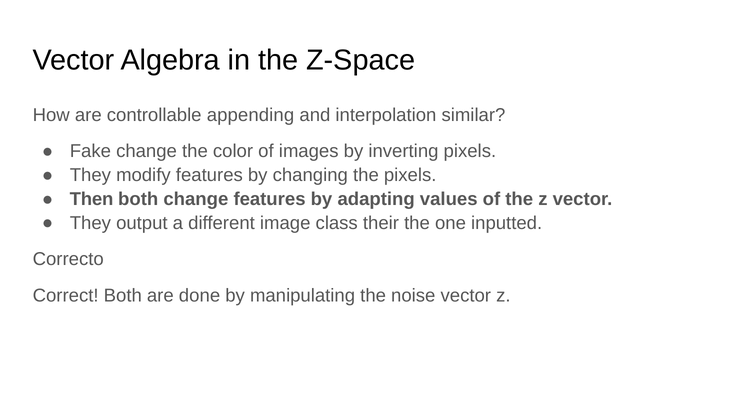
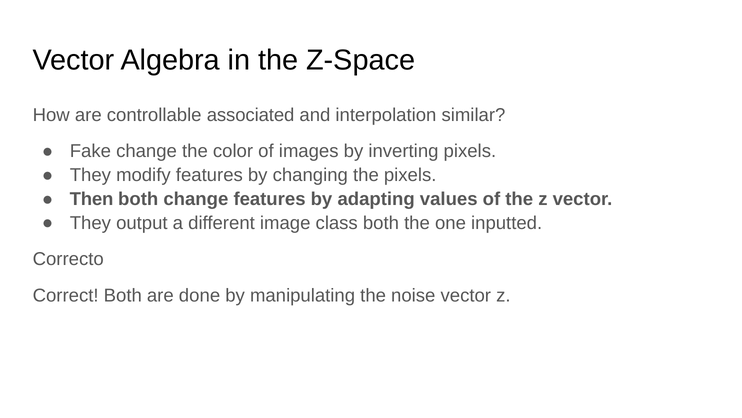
appending: appending -> associated
class their: their -> both
